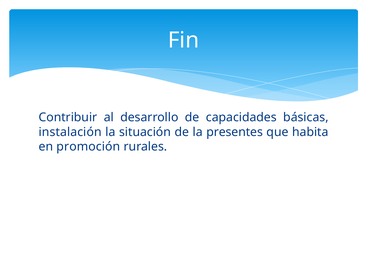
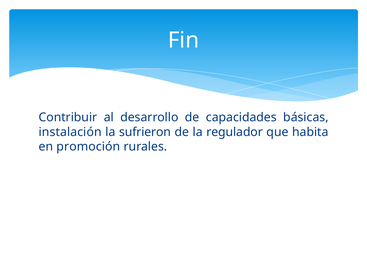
situación: situación -> sufrieron
presentes: presentes -> regulador
